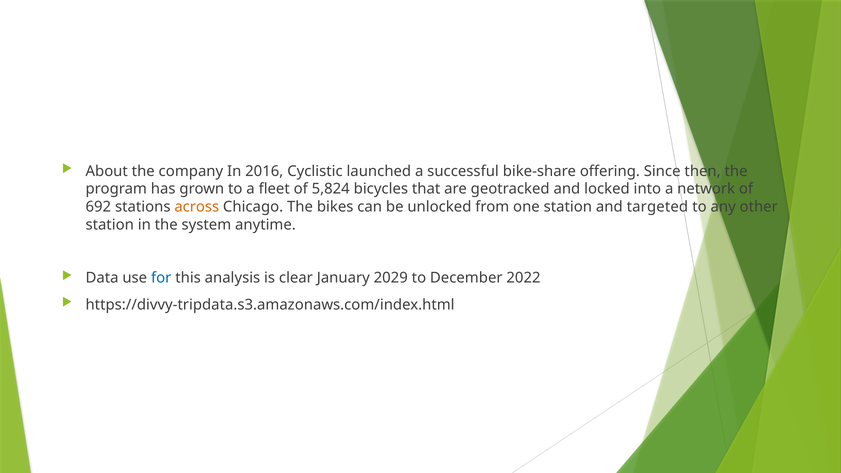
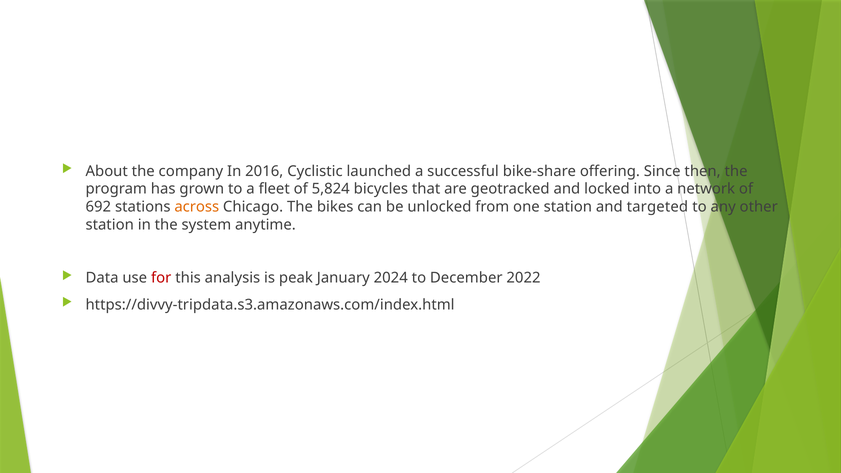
for colour: blue -> red
clear: clear -> peak
2029: 2029 -> 2024
